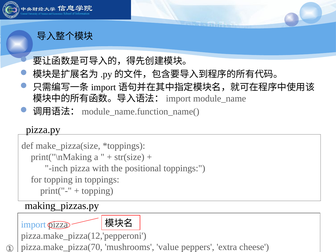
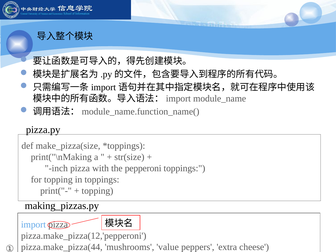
positional: positional -> pepperoni
pizza.make_pizza(70: pizza.make_pizza(70 -> pizza.make_pizza(44
